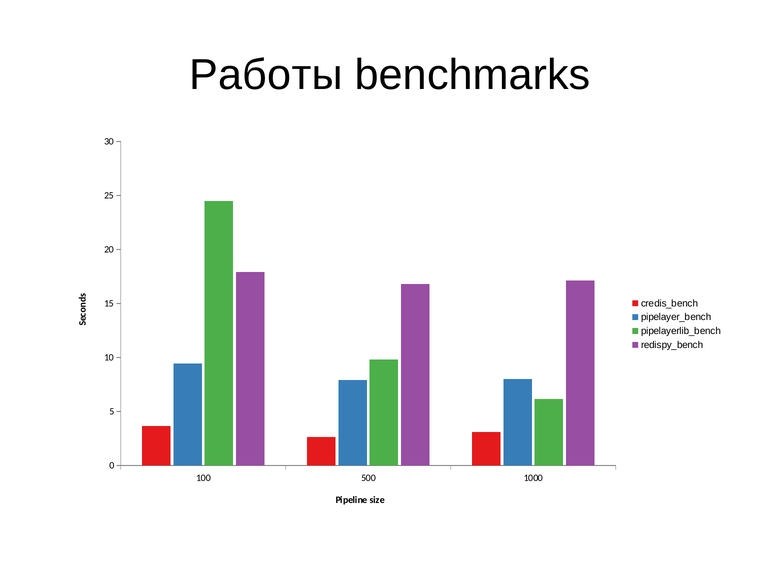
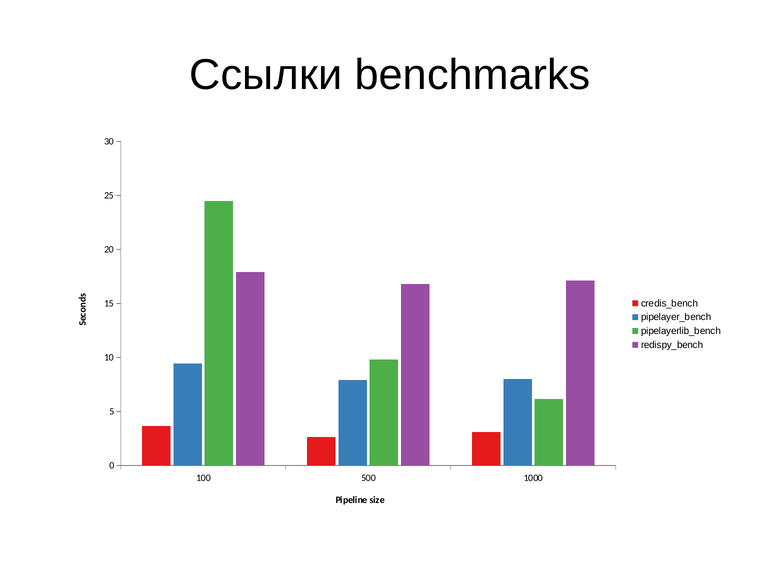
Работы: Работы -> Ссылки
